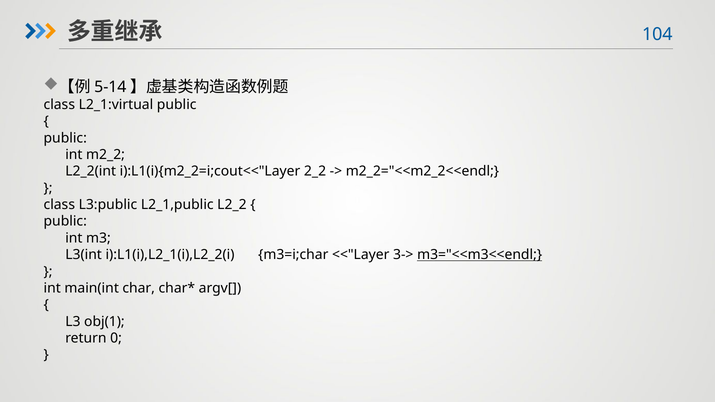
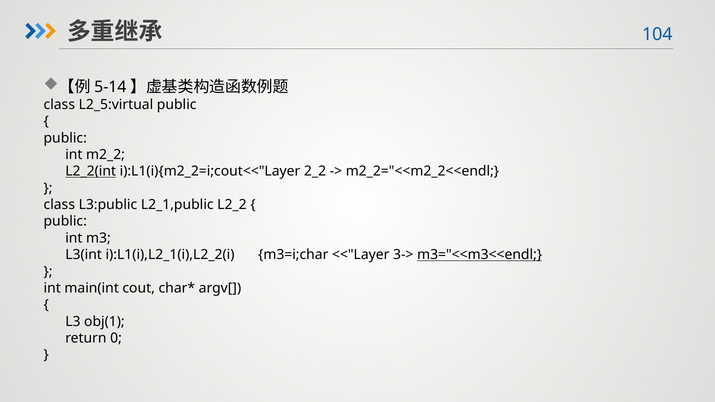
L2_1:virtual: L2_1:virtual -> L2_5:virtual
L2_2(int underline: none -> present
char: char -> cout
